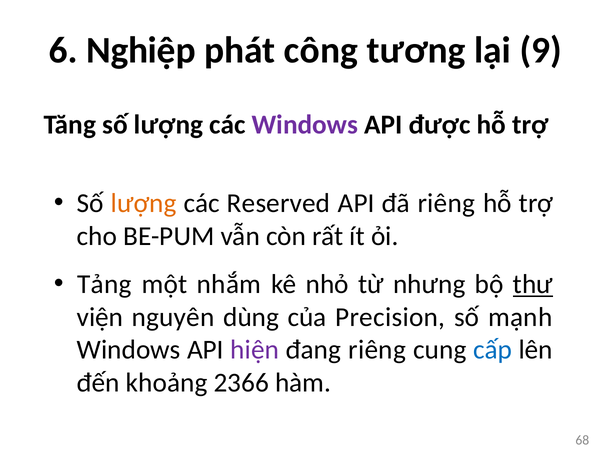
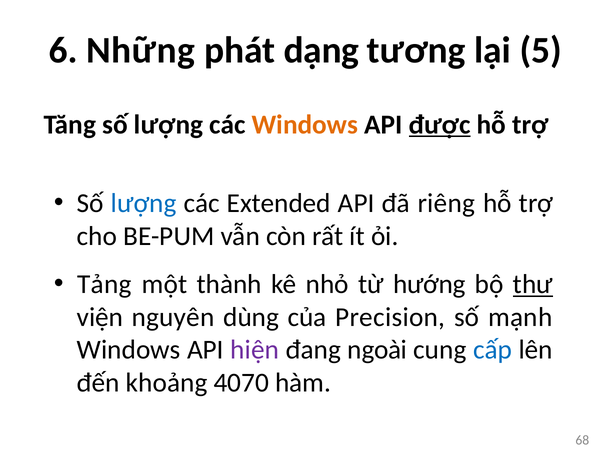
Nghiệp: Nghiệp -> Những
công: công -> dạng
9: 9 -> 5
Windows at (305, 124) colour: purple -> orange
được underline: none -> present
lượng at (144, 203) colour: orange -> blue
Reserved: Reserved -> Extended
nhắm: nhắm -> thành
nhưng: nhưng -> hướng
đang riêng: riêng -> ngoài
2366: 2366 -> 4070
